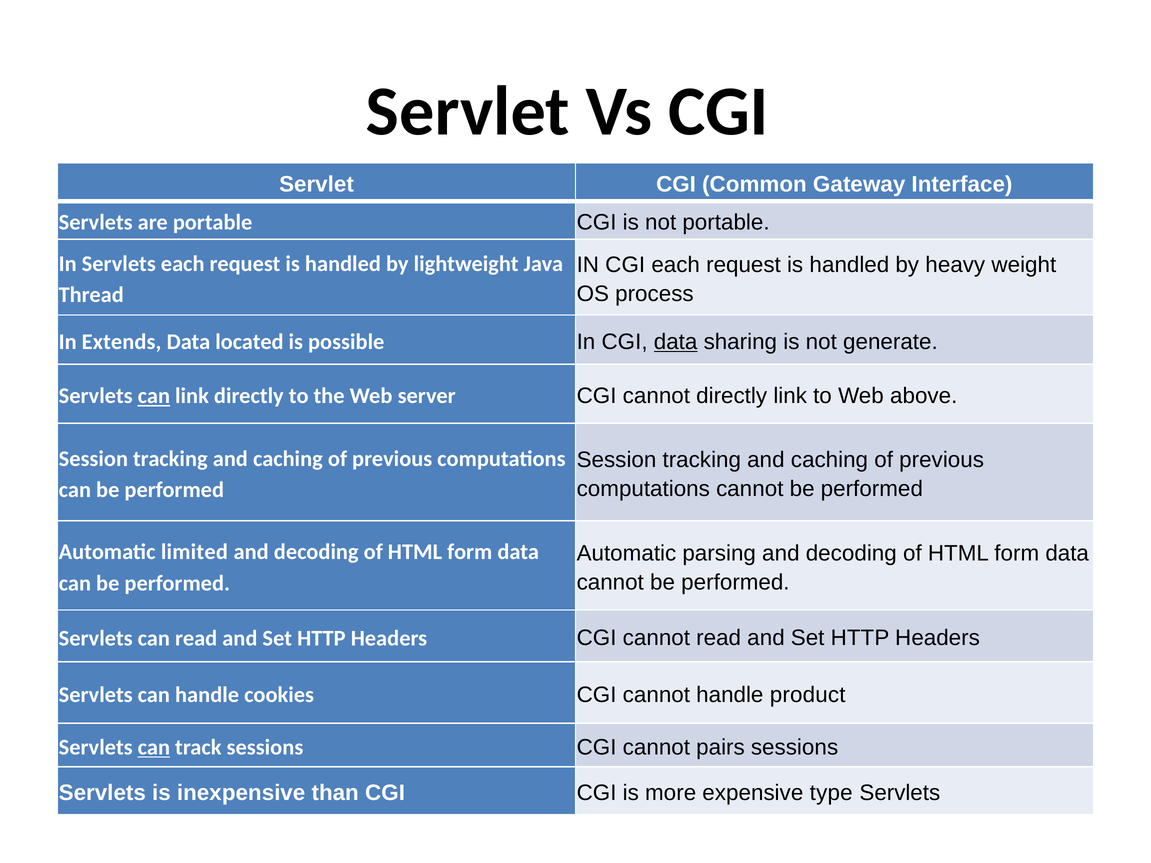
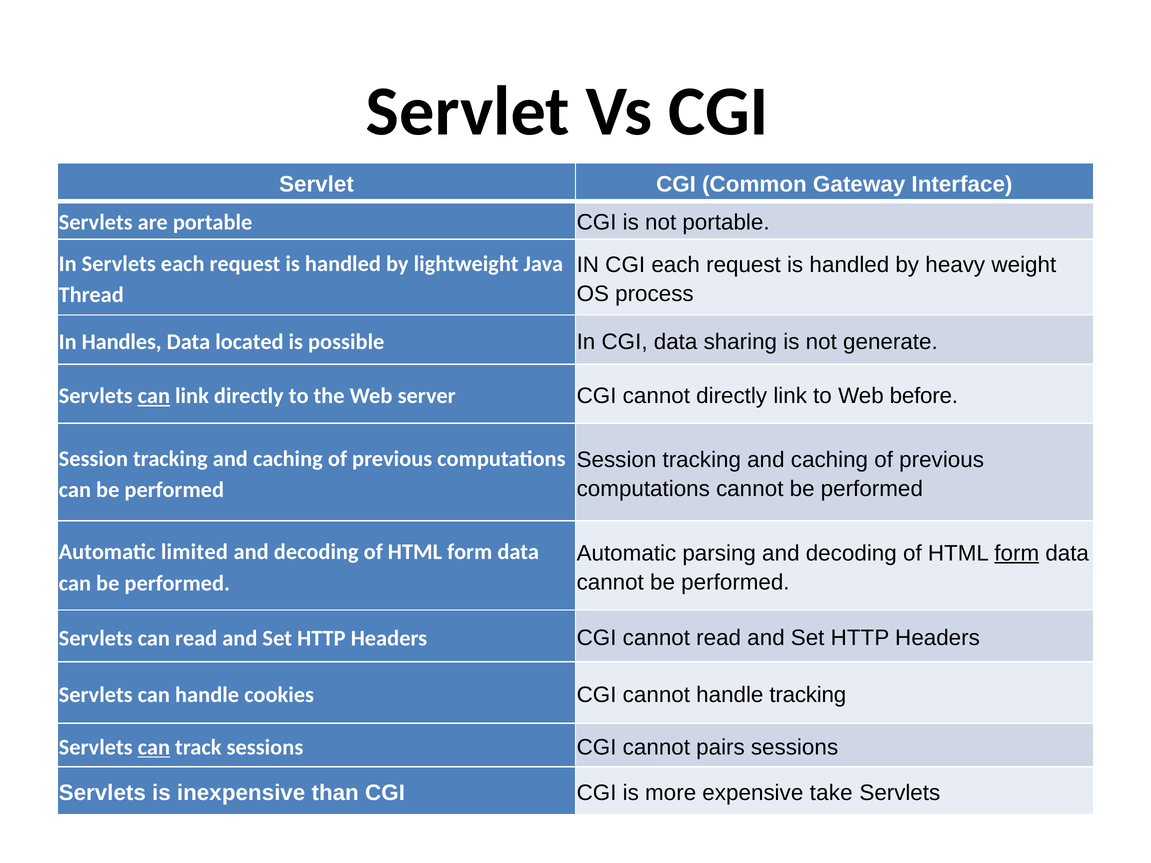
Extends: Extends -> Handles
data at (676, 342) underline: present -> none
above: above -> before
form at (1017, 553) underline: none -> present
handle product: product -> tracking
type: type -> take
